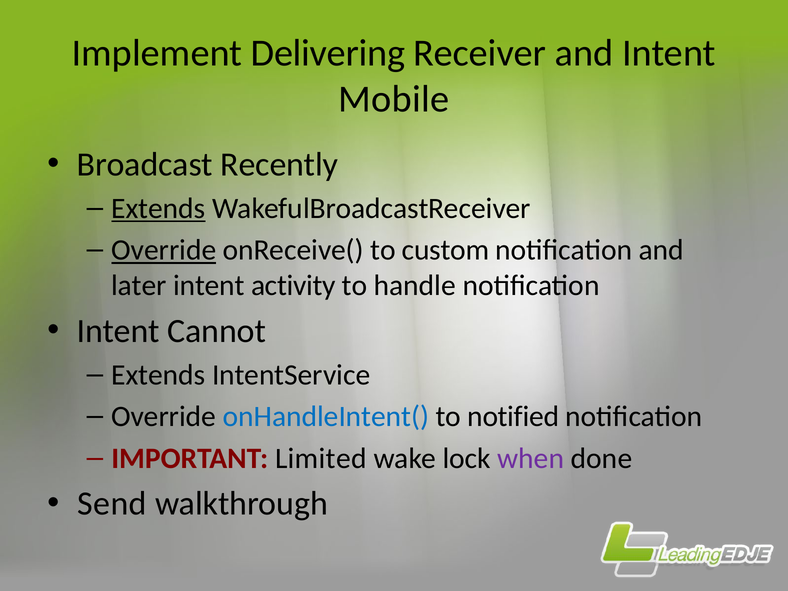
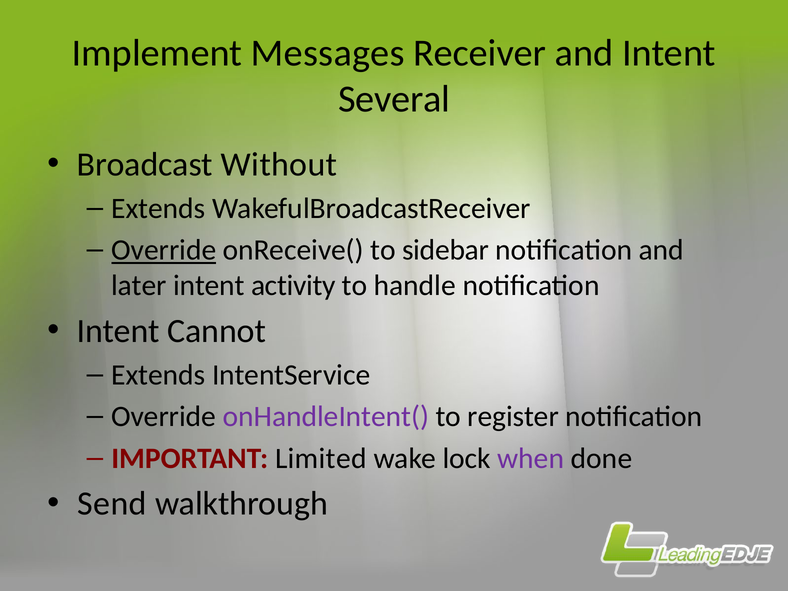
Delivering: Delivering -> Messages
Mobile: Mobile -> Several
Recently: Recently -> Without
Extends at (158, 209) underline: present -> none
custom: custom -> sidebar
onHandleIntent( colour: blue -> purple
notified: notified -> register
